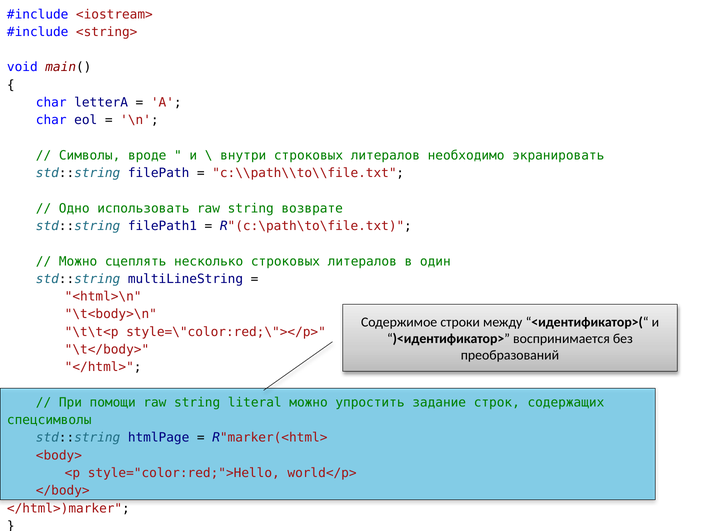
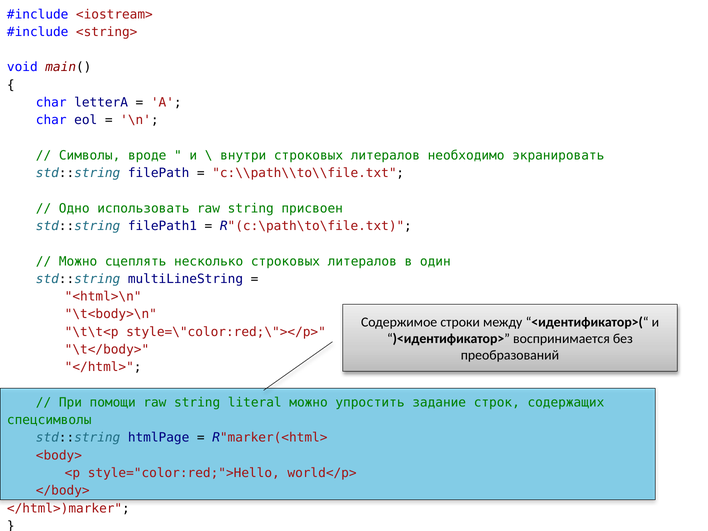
возврате: возврате -> присвоен
